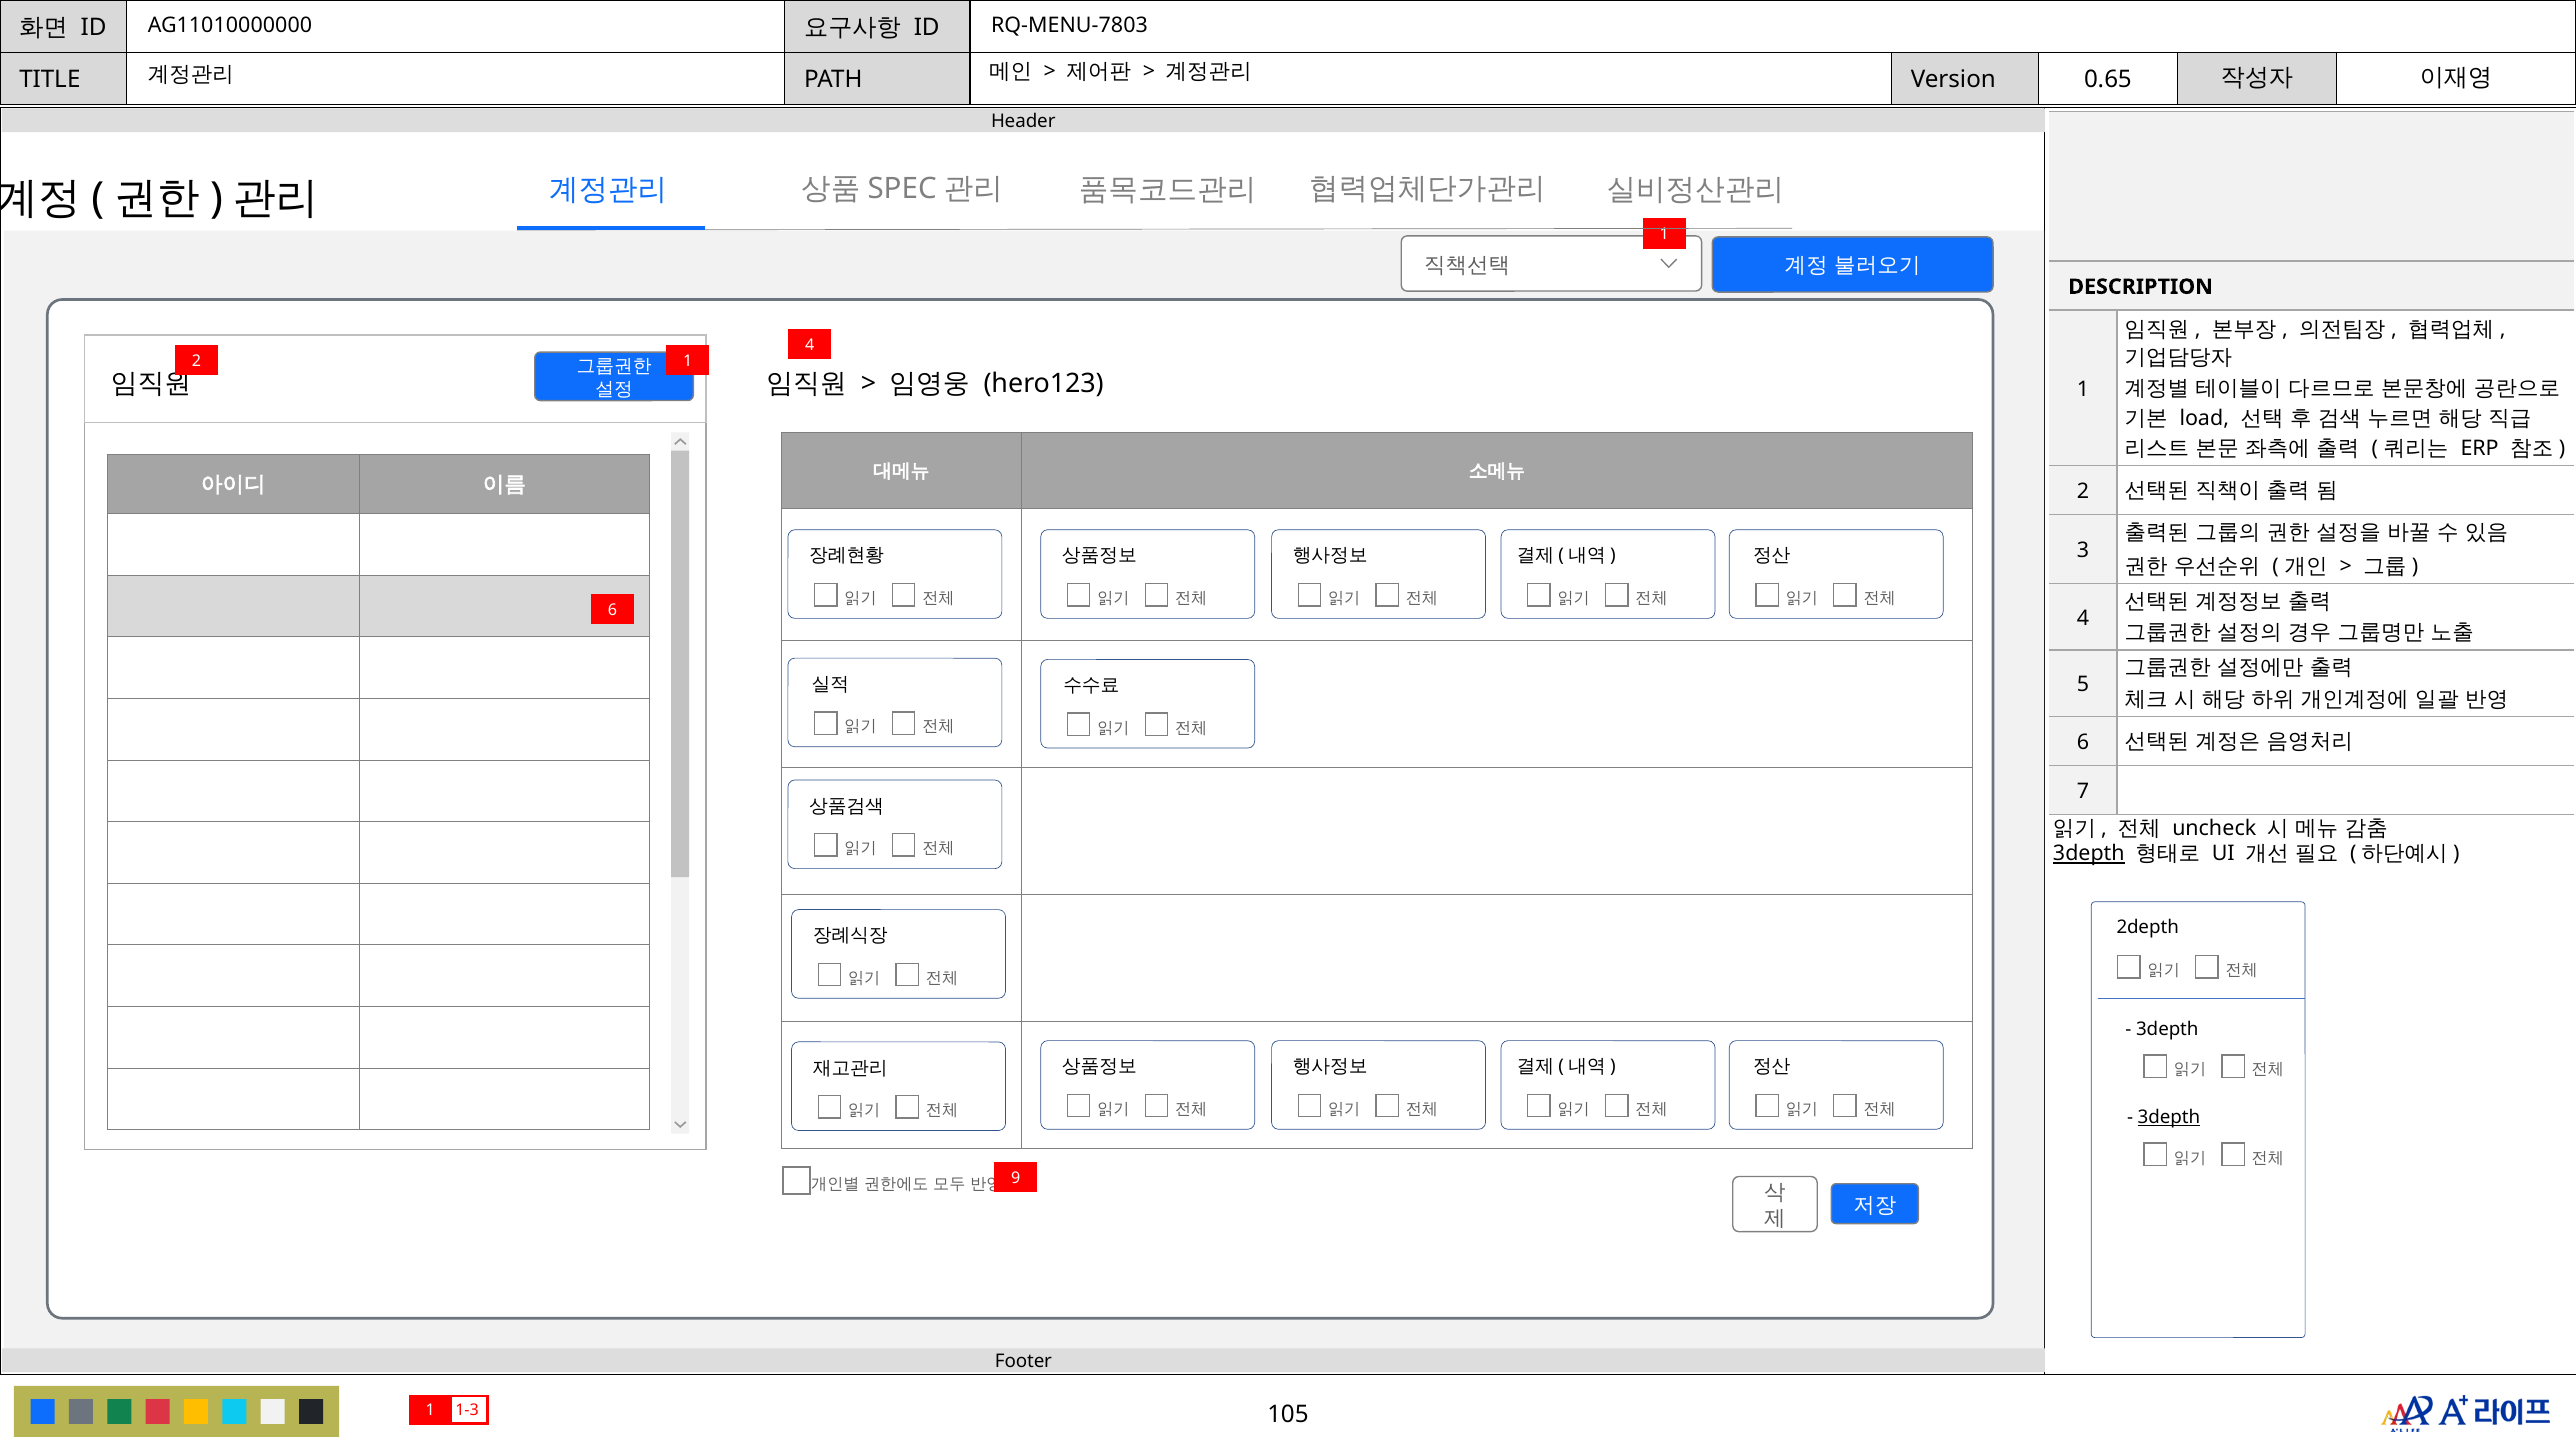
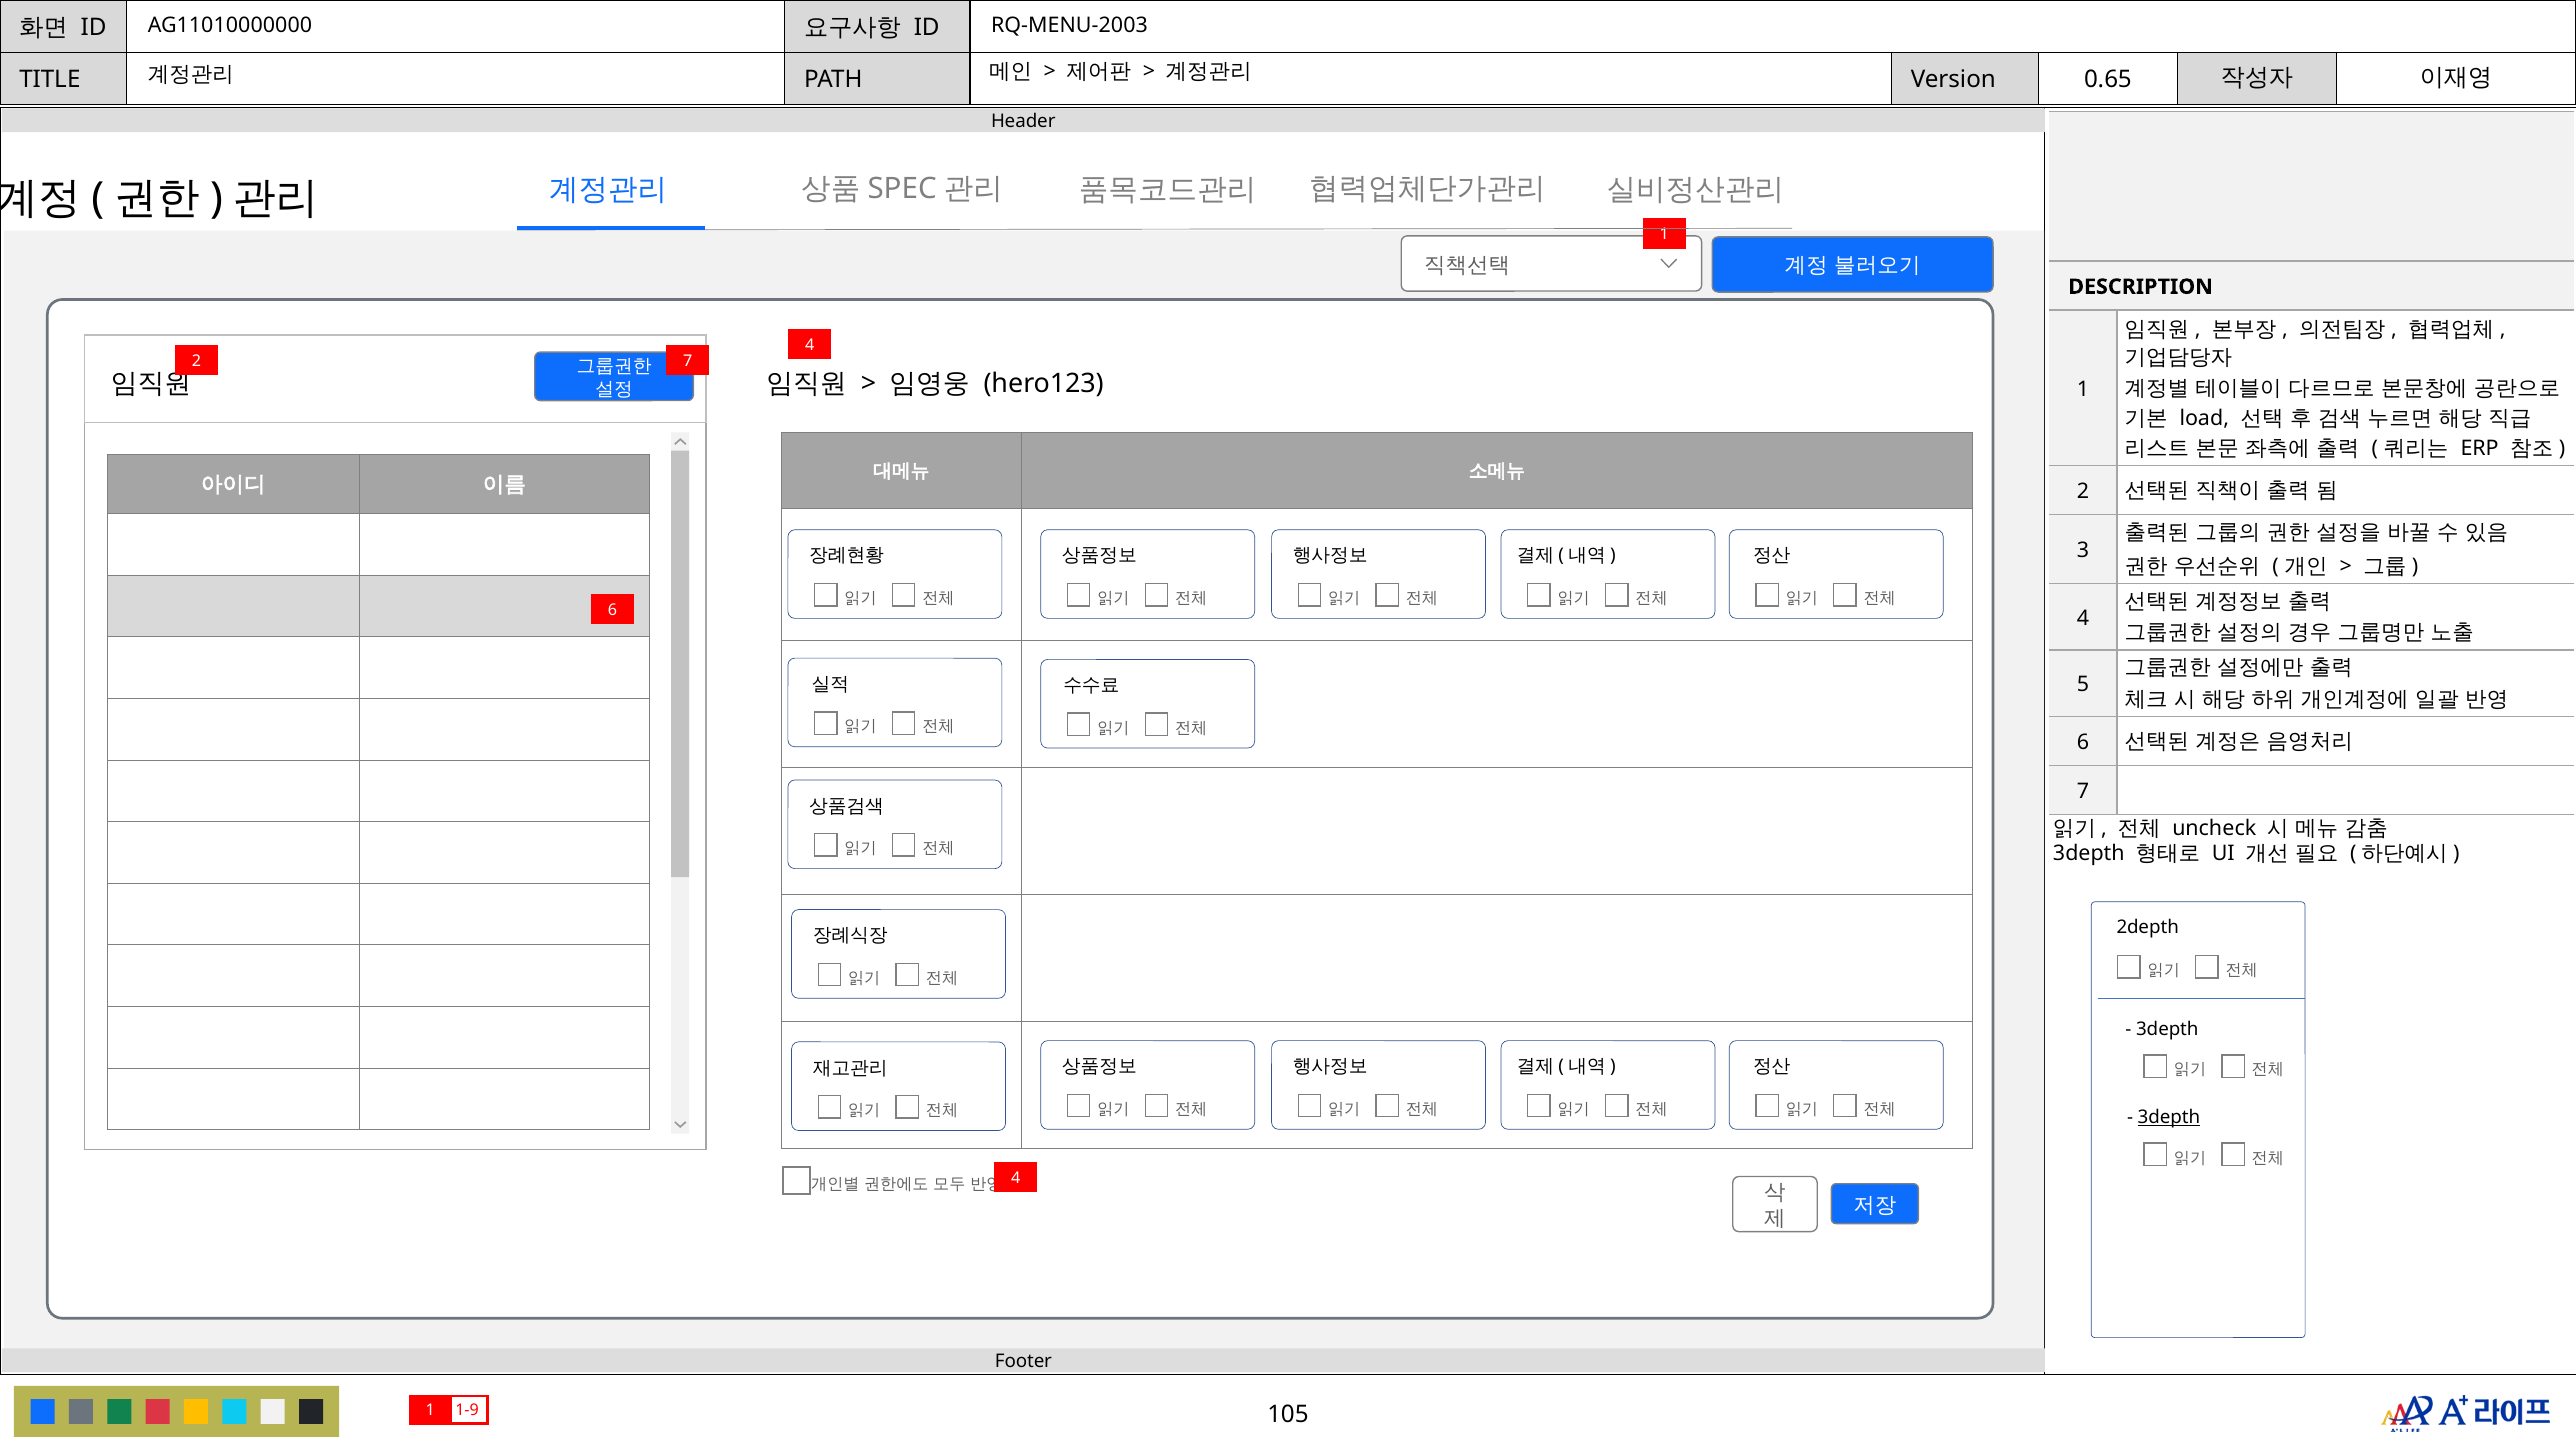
RQ-MENU-7803: RQ-MENU-7803 -> RQ-MENU-2003
2 1: 1 -> 7
3depth at (2089, 854) underline: present -> none
9 at (1016, 1178): 9 -> 4
1-3: 1-3 -> 1-9
